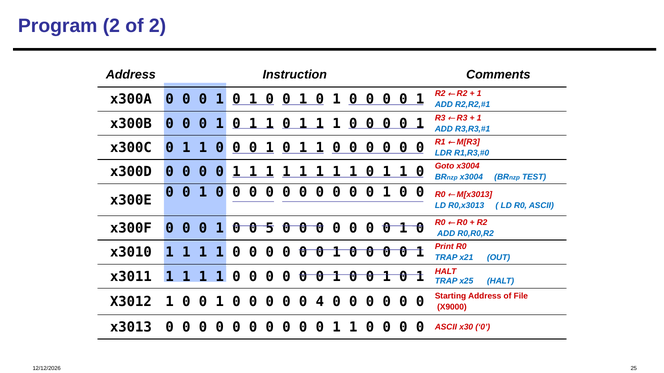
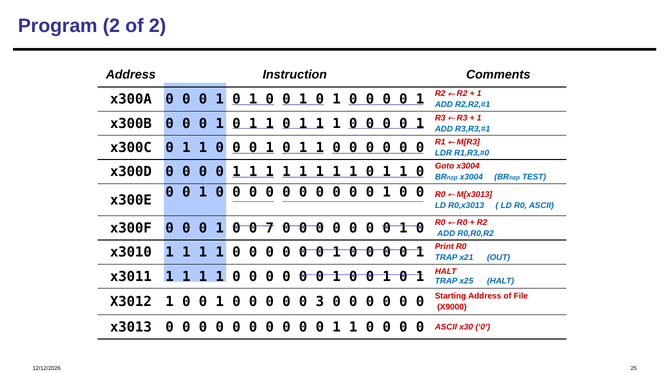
5: 5 -> 7
4: 4 -> 3
